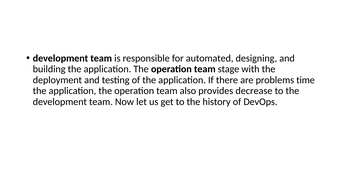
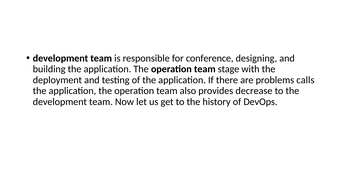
automated: automated -> conference
time: time -> calls
